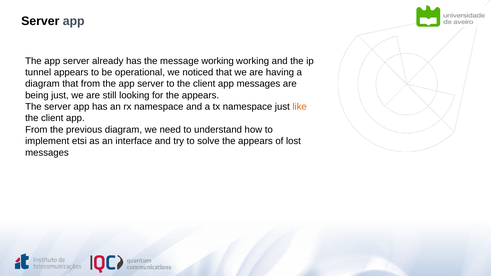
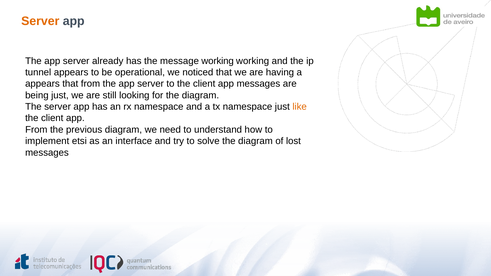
Server at (40, 21) colour: black -> orange
diagram at (42, 84): diagram -> appears
for the appears: appears -> diagram
solve the appears: appears -> diagram
